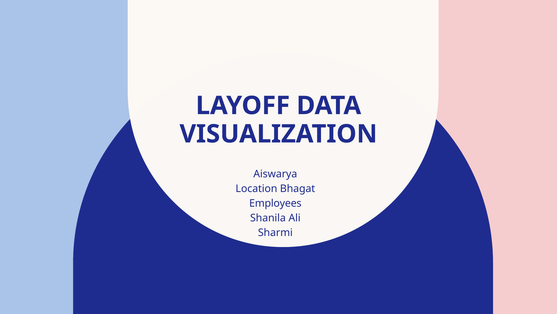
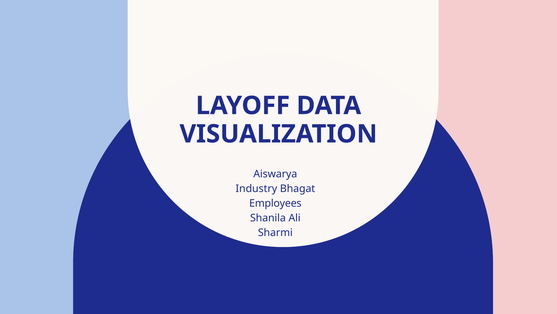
Location: Location -> Industry
